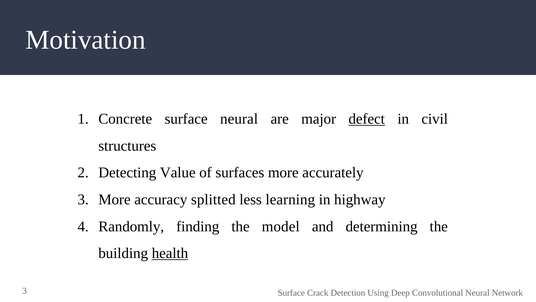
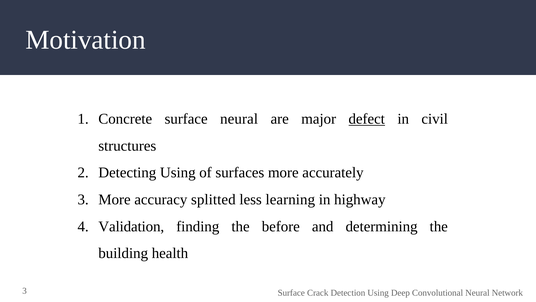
Detecting Value: Value -> Using
Randomly: Randomly -> Validation
model: model -> before
health underline: present -> none
